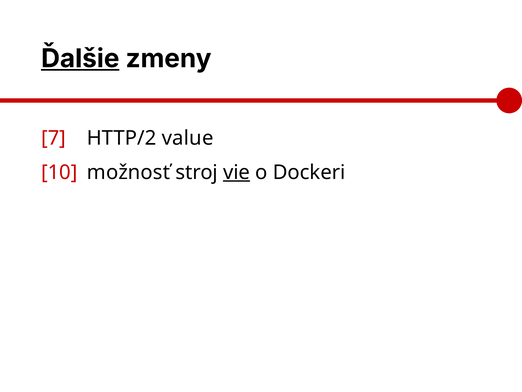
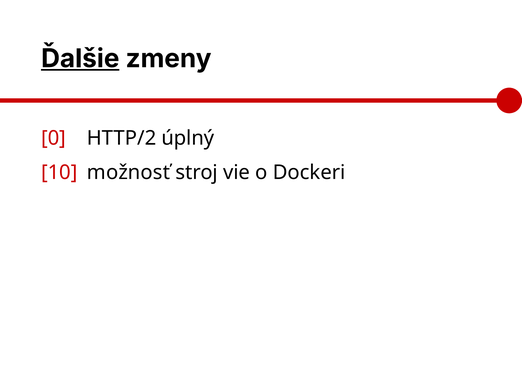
7: 7 -> 0
value: value -> úplný
vie underline: present -> none
